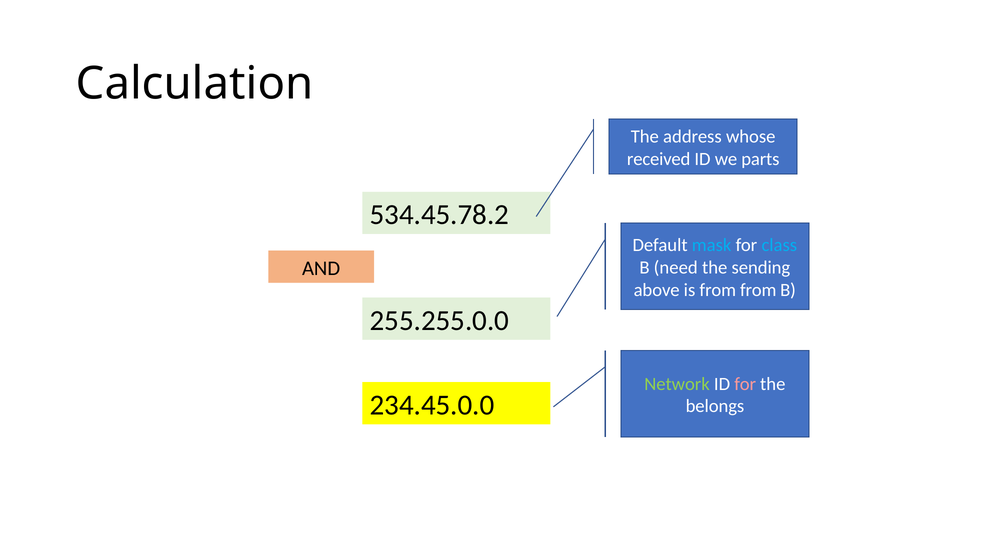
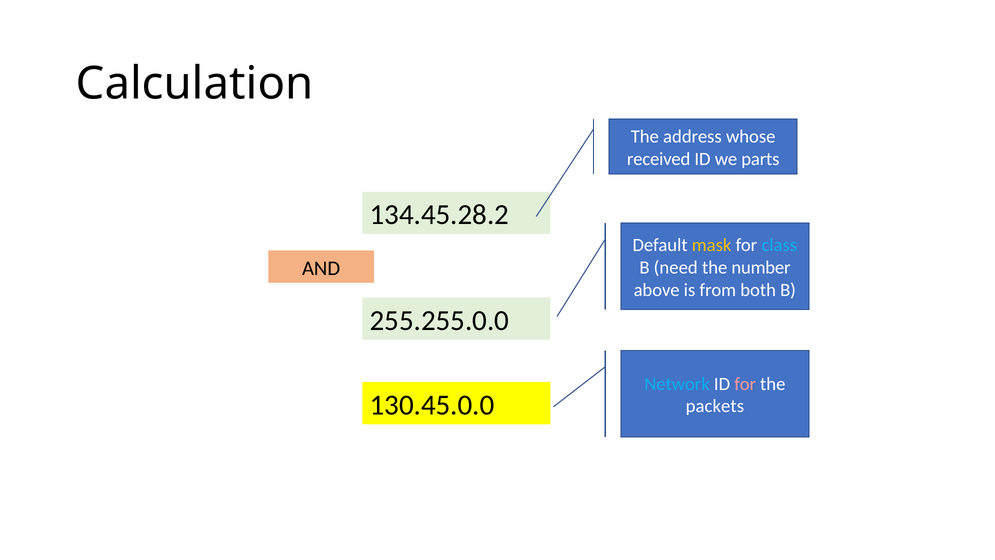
534.45.78.2: 534.45.78.2 -> 134.45.28.2
mask colour: light blue -> yellow
sending: sending -> number
from from: from -> both
Network colour: light green -> light blue
234.45.0.0: 234.45.0.0 -> 130.45.0.0
belongs: belongs -> packets
